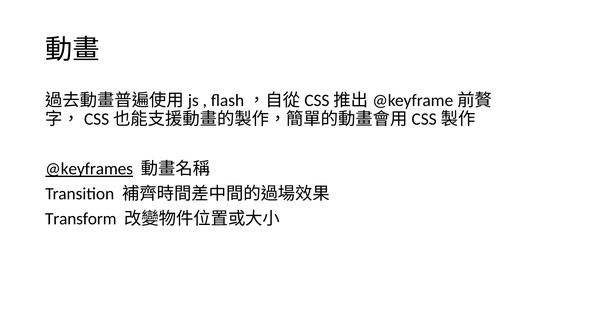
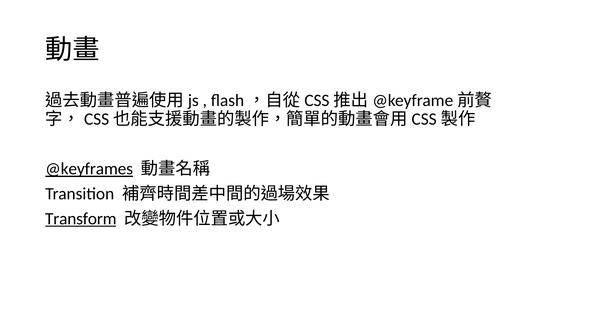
Transform underline: none -> present
